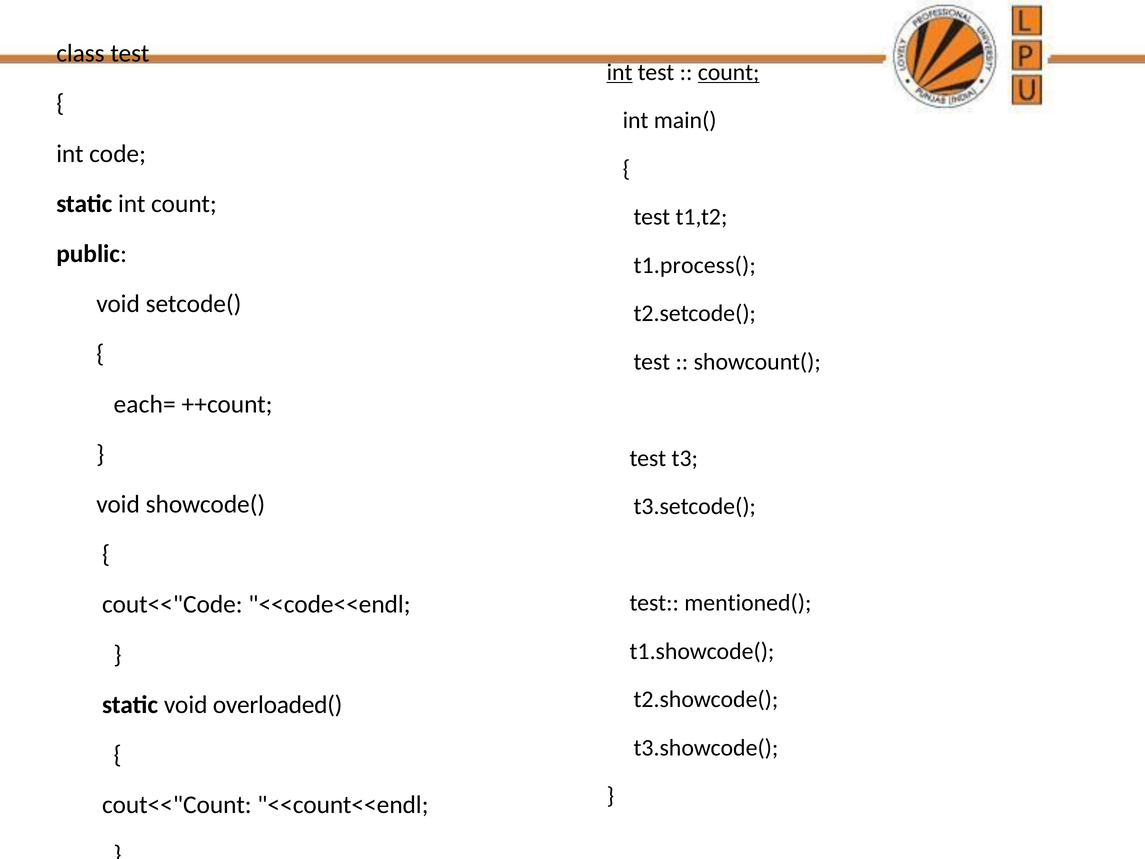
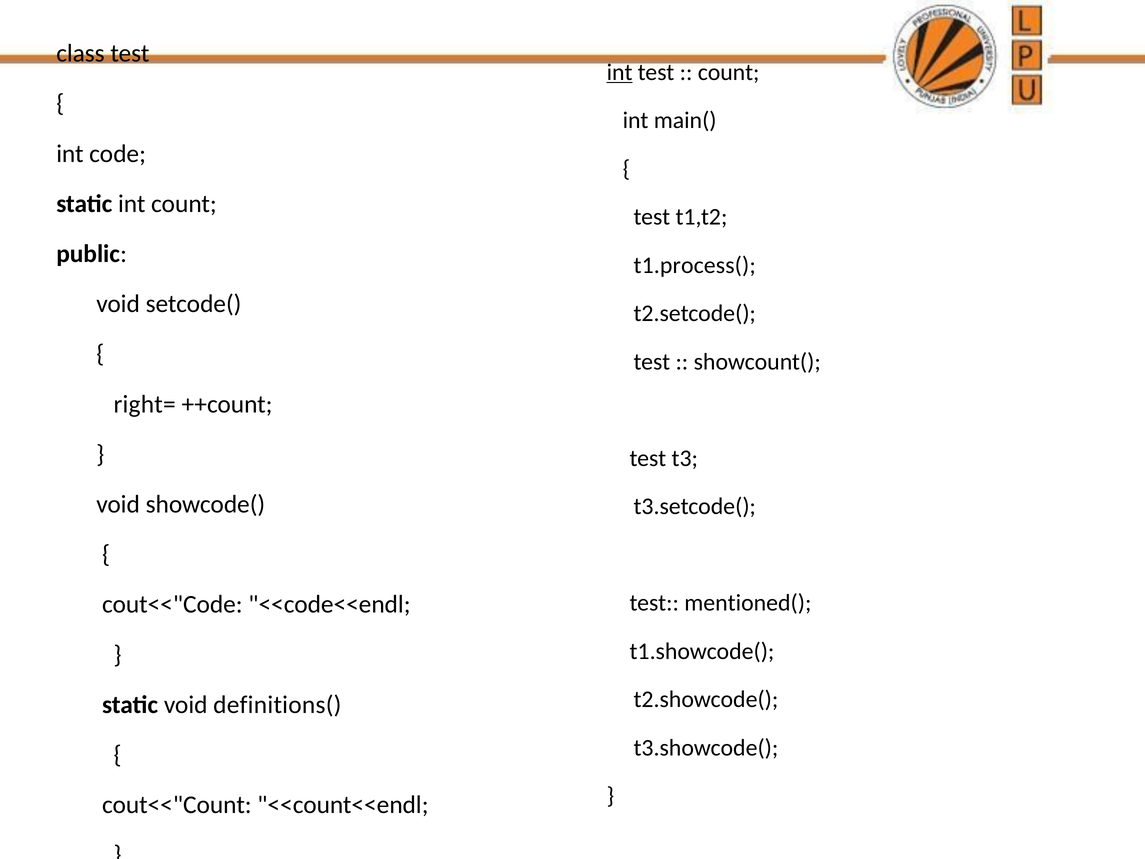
count at (729, 72) underline: present -> none
each=: each= -> right=
overloaded(: overloaded( -> definitions(
